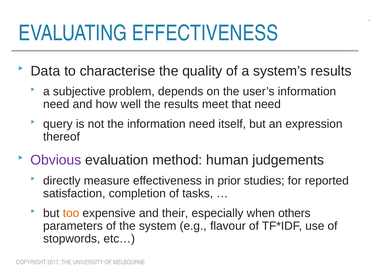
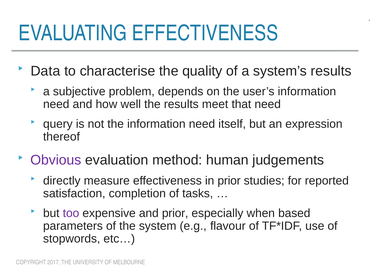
too colour: orange -> purple
and their: their -> prior
others: others -> based
